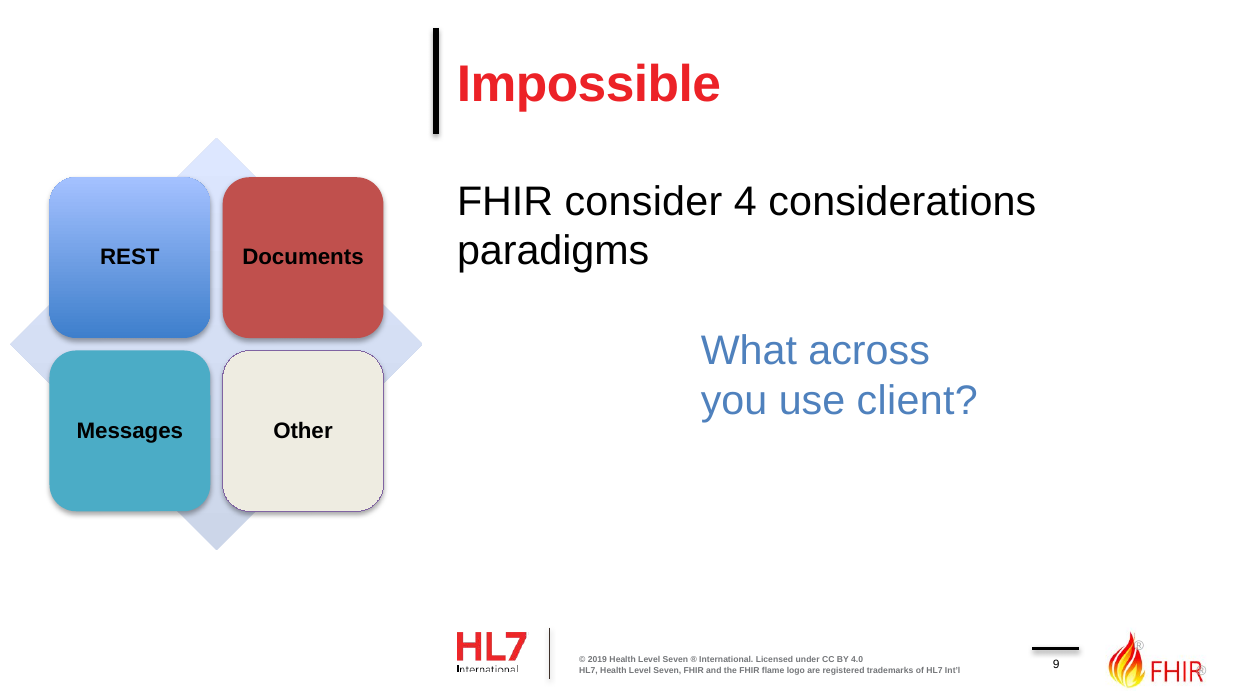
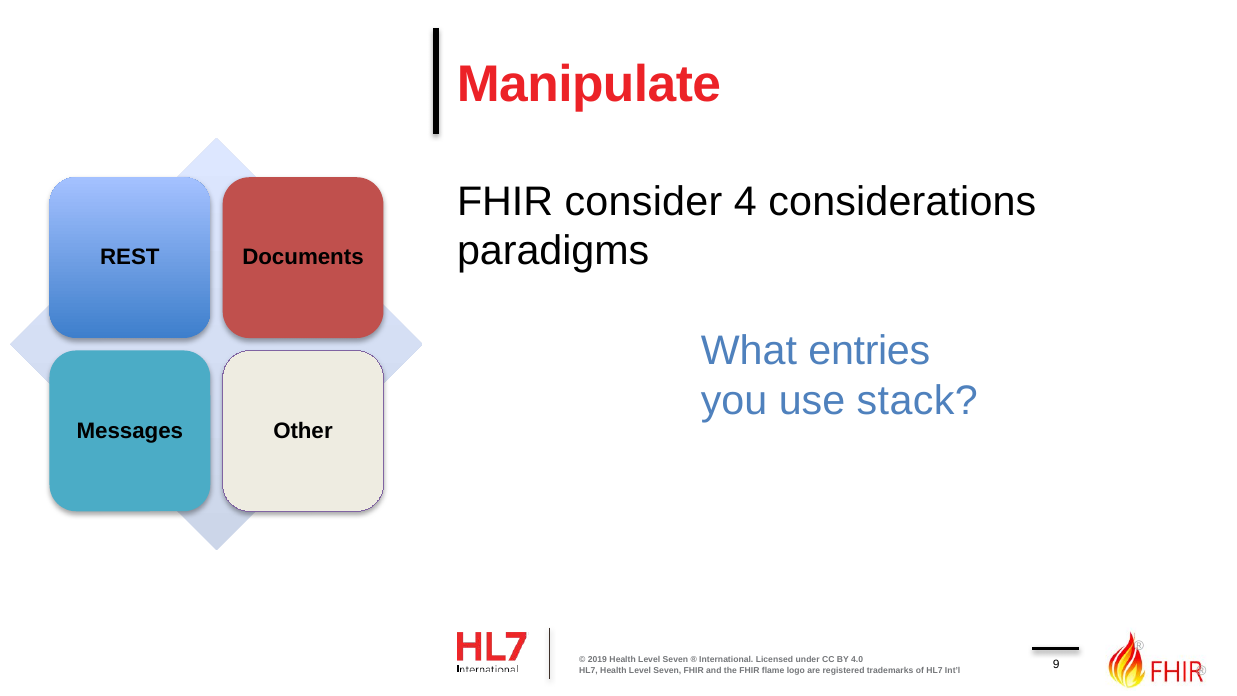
Impossible: Impossible -> Manipulate
across: across -> entries
client: client -> stack
